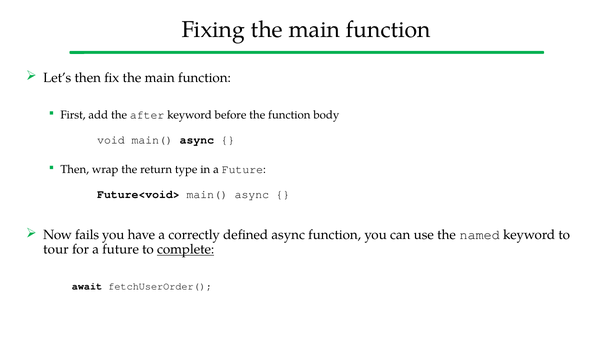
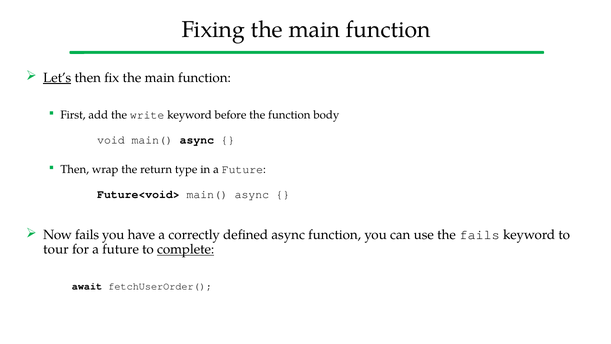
Let’s underline: none -> present
after: after -> write
the named: named -> fails
